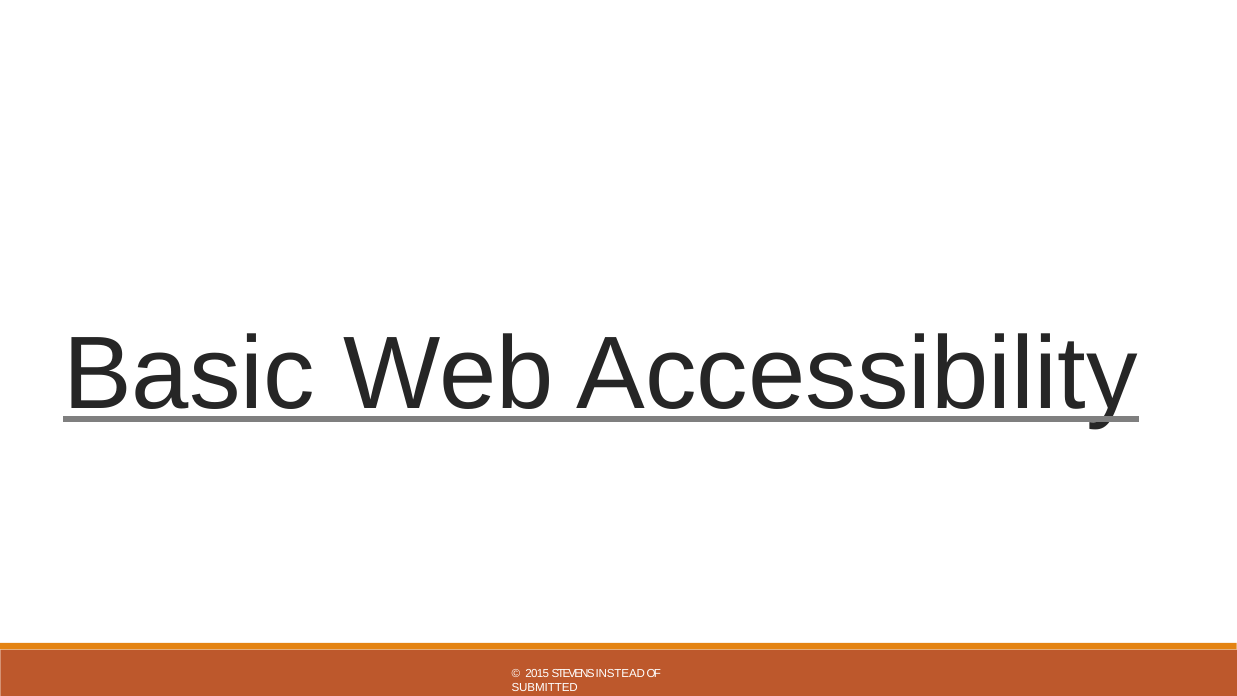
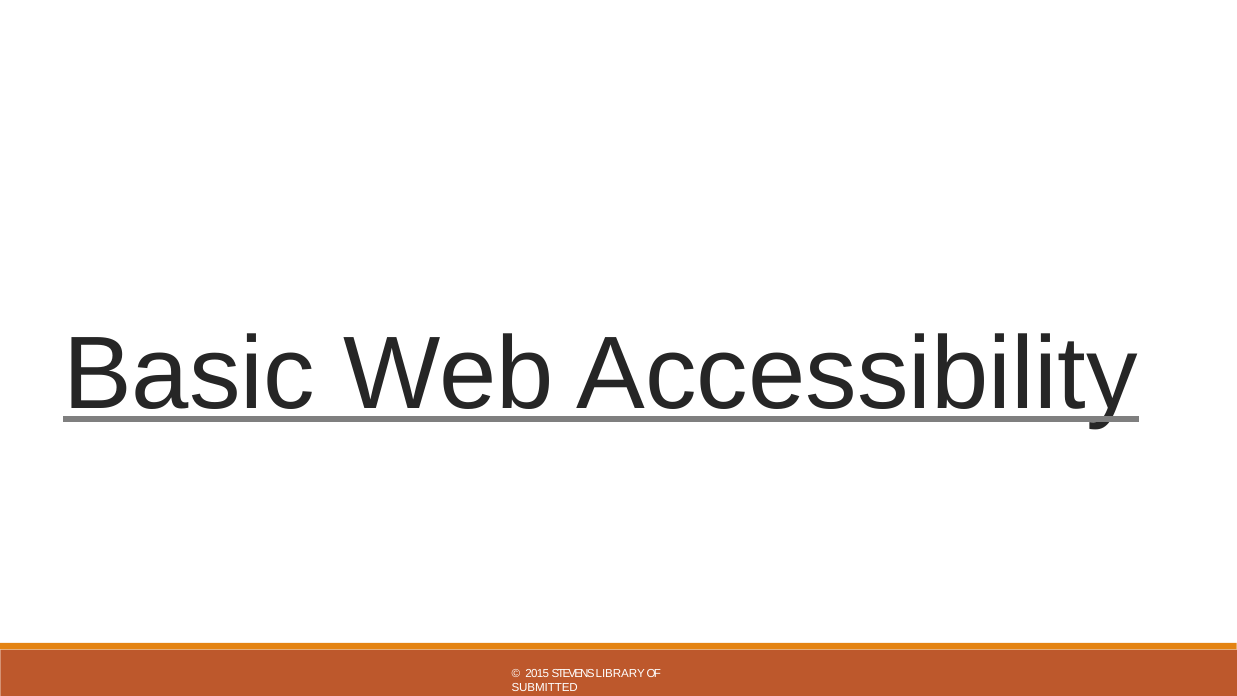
INSTEAD: INSTEAD -> LIBRARY
